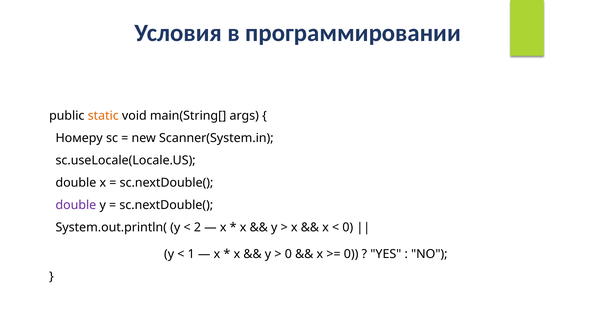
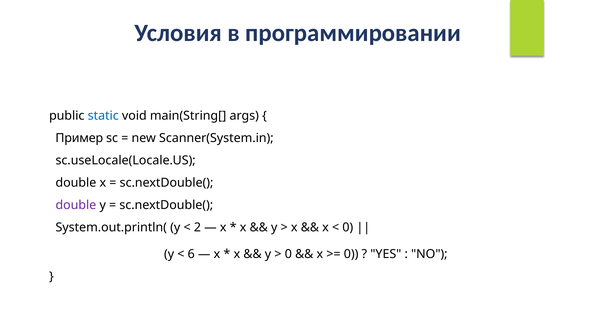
static colour: orange -> blue
Номеру: Номеру -> Пример
1: 1 -> 6
